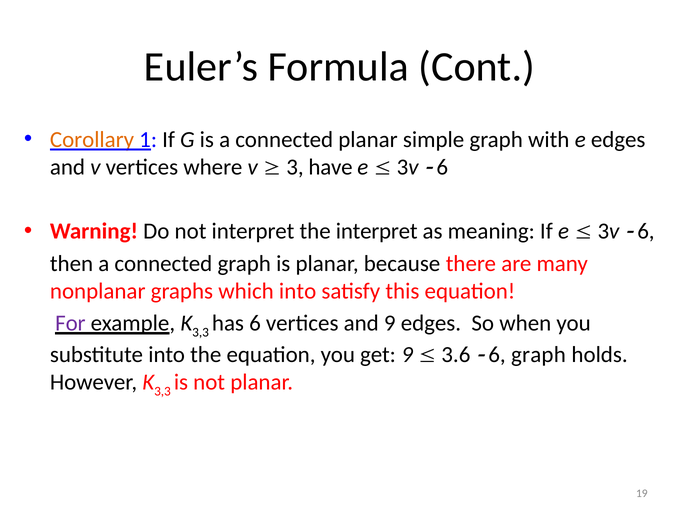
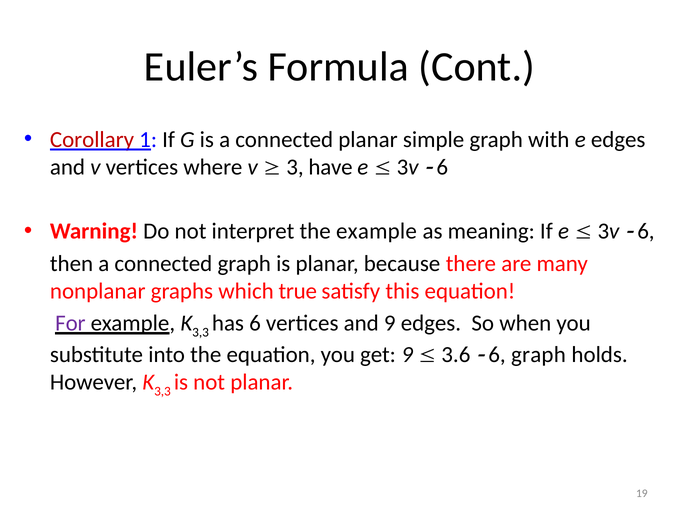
Corollary colour: orange -> red
the interpret: interpret -> example
which into: into -> true
